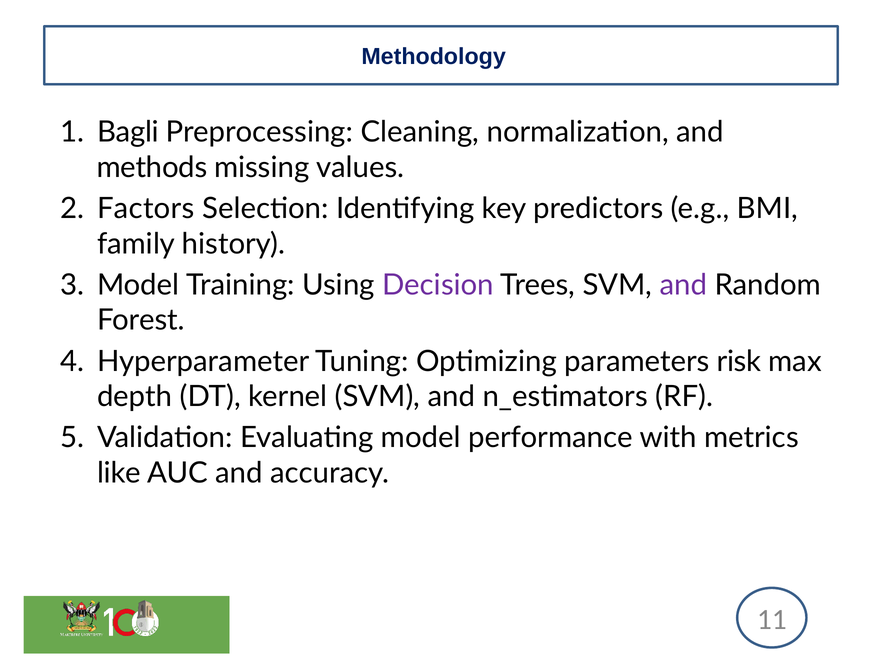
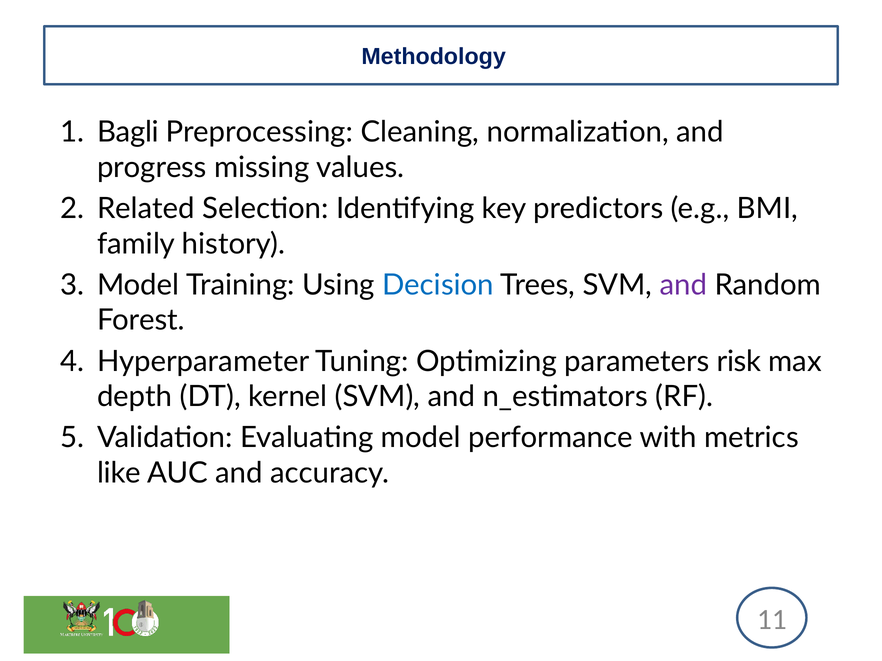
methods: methods -> progress
Factors: Factors -> Related
Decision colour: purple -> blue
